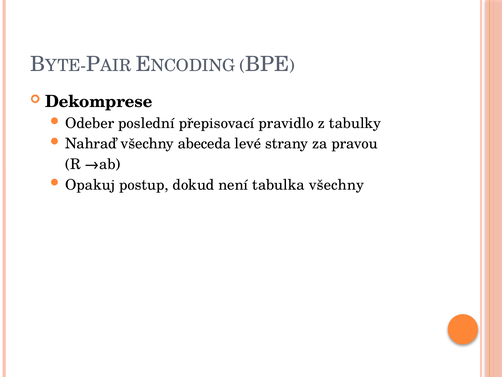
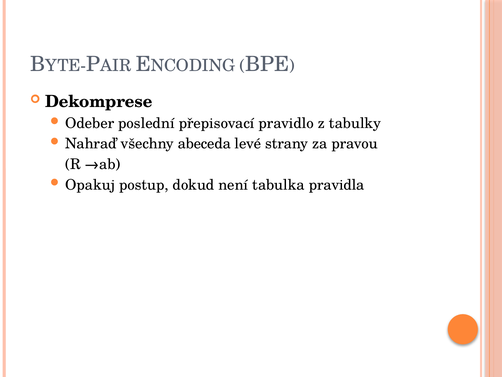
tabulka všechny: všechny -> pravidla
